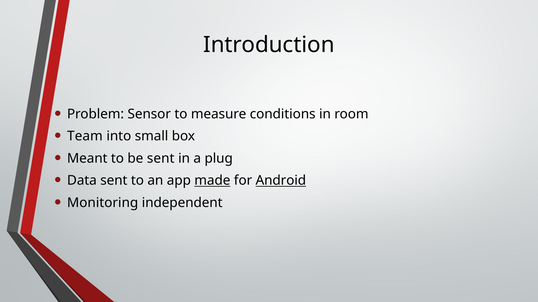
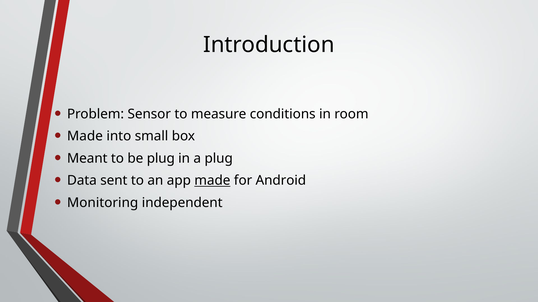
Team at (85, 136): Team -> Made
be sent: sent -> plug
Android underline: present -> none
